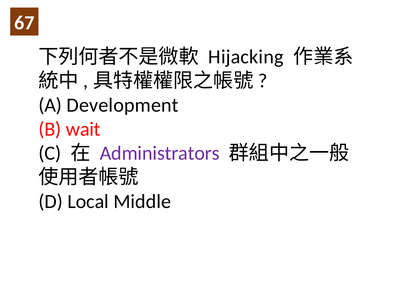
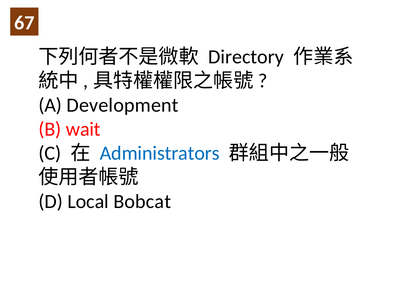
Hijacking: Hijacking -> Directory
Administrators colour: purple -> blue
Middle: Middle -> Bobcat
